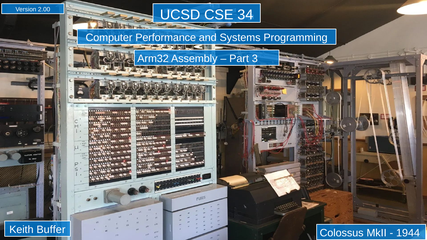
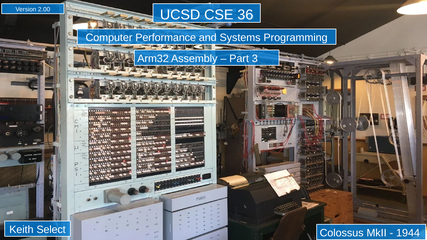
34: 34 -> 36
Buffer: Buffer -> Select
